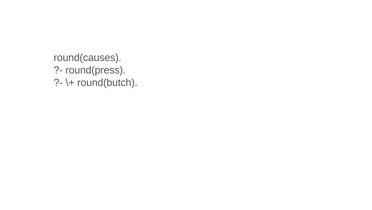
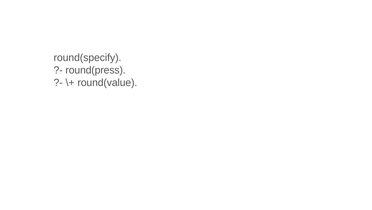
round(causes: round(causes -> round(specify
round(butch: round(butch -> round(value
